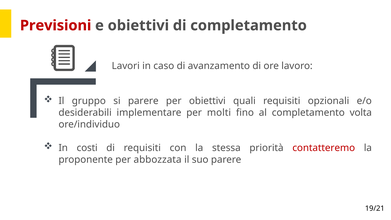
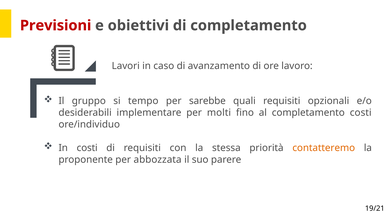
si parere: parere -> tempo
per obiettivi: obiettivi -> sarebbe
completamento volta: volta -> costi
contatteremo colour: red -> orange
